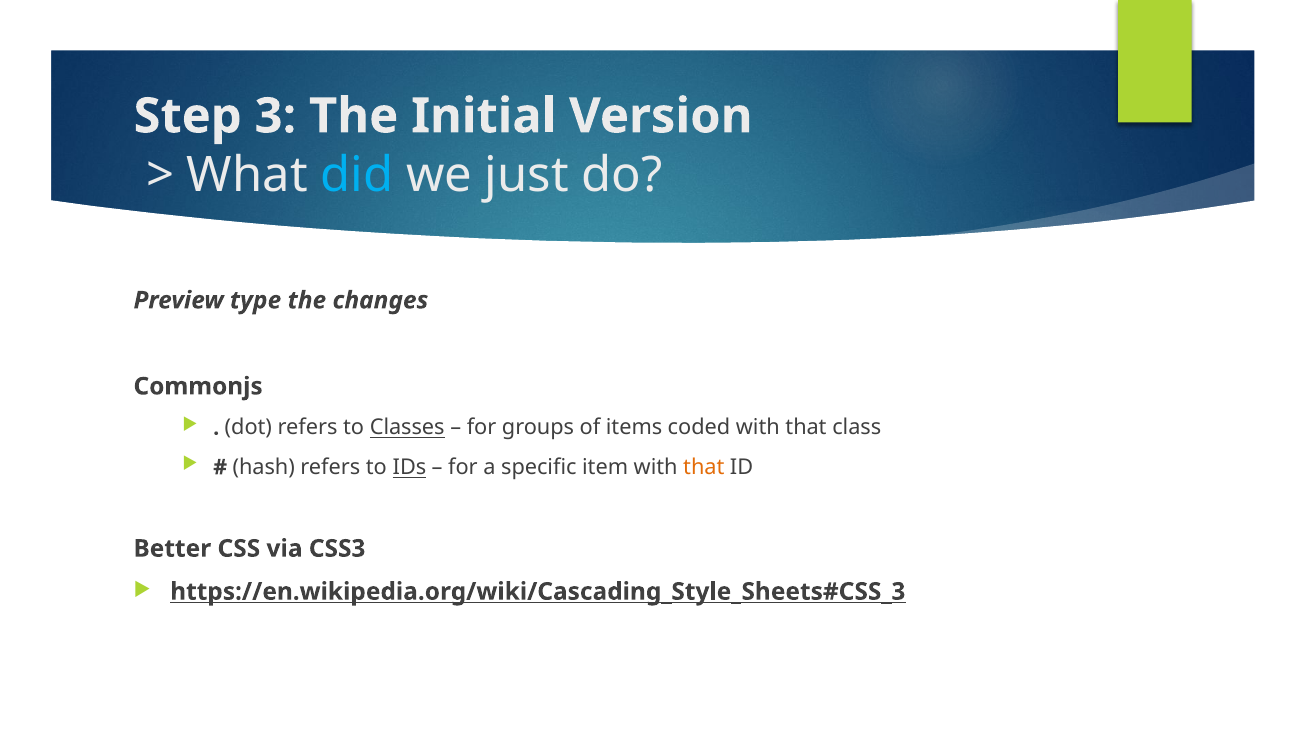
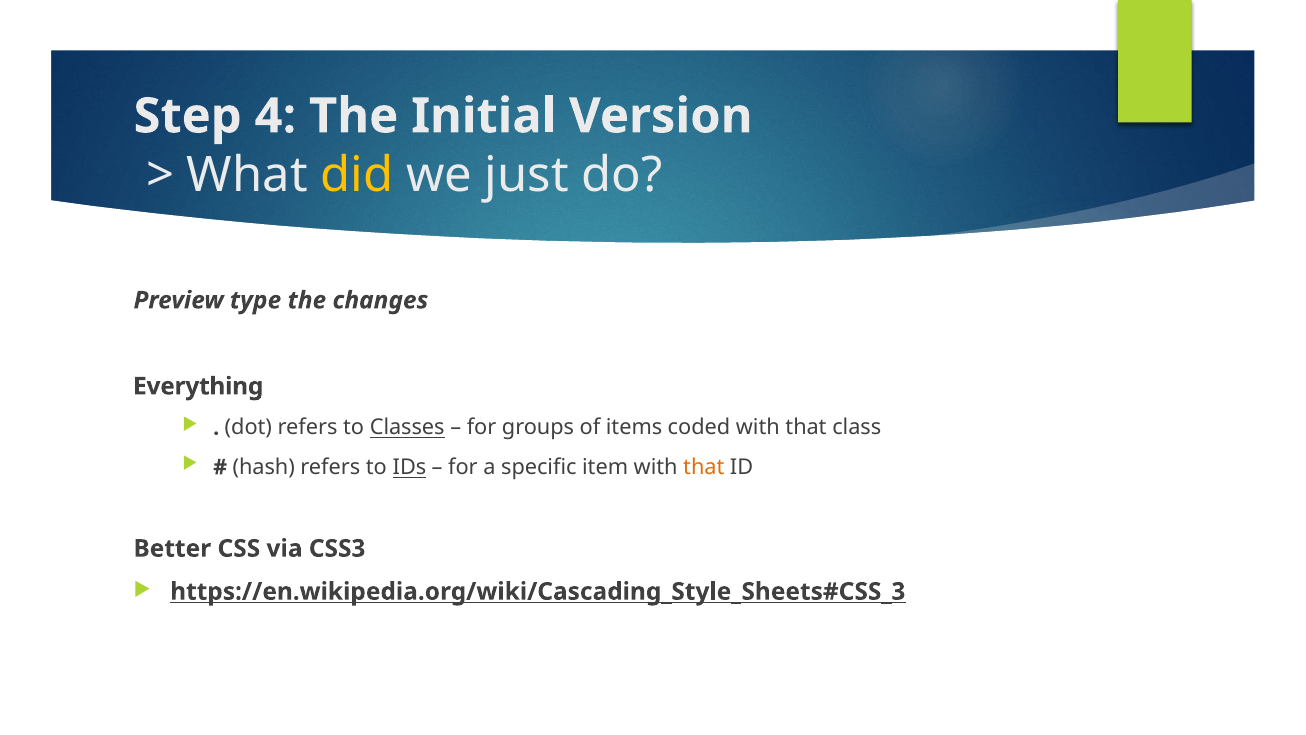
3: 3 -> 4
did colour: light blue -> yellow
Commonjs: Commonjs -> Everything
